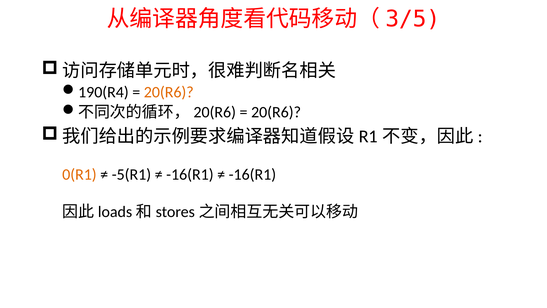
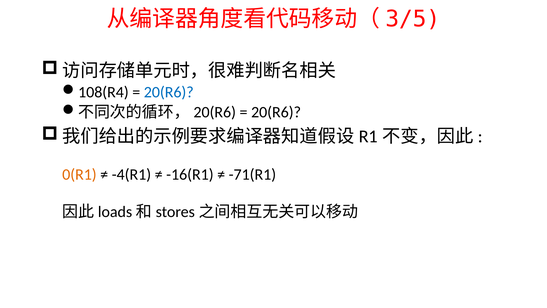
190(R4: 190(R4 -> 108(R4
20(R6 at (169, 92) colour: orange -> blue
-5(R1: -5(R1 -> -4(R1
-16(R1 at (252, 174): -16(R1 -> -71(R1
